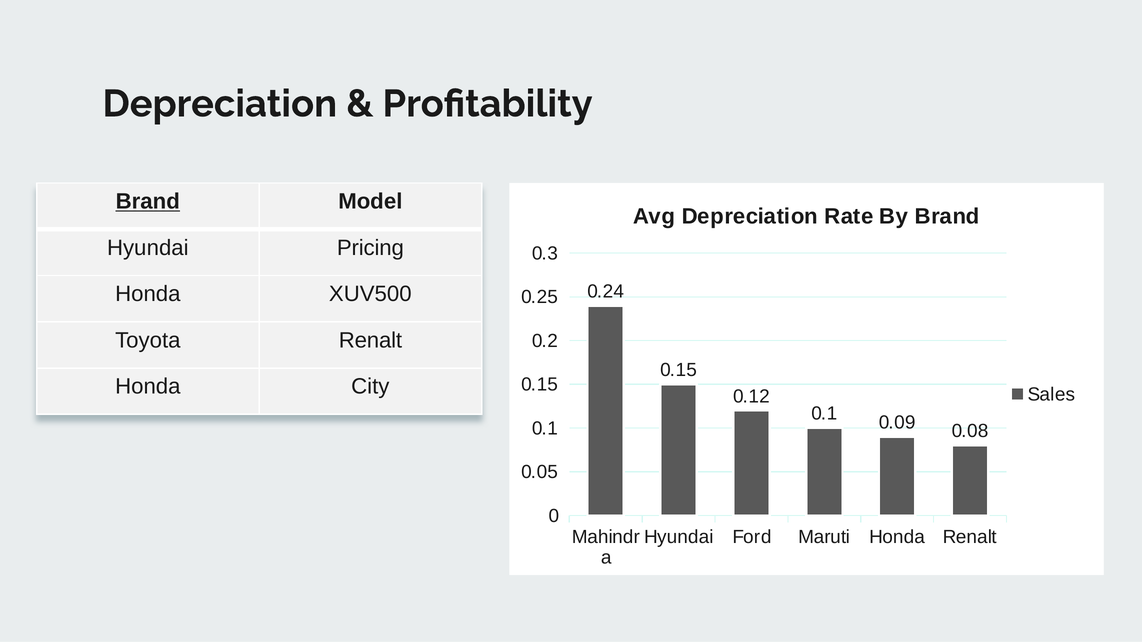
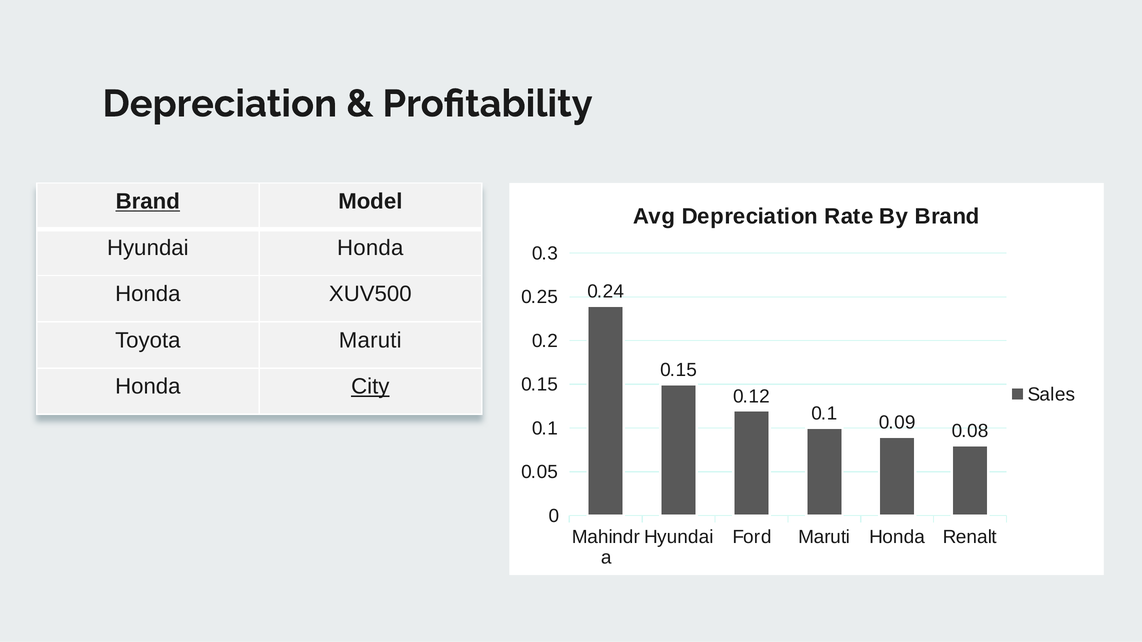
Hyundai Pricing: Pricing -> Honda
Toyota Renalt: Renalt -> Maruti
City underline: none -> present
